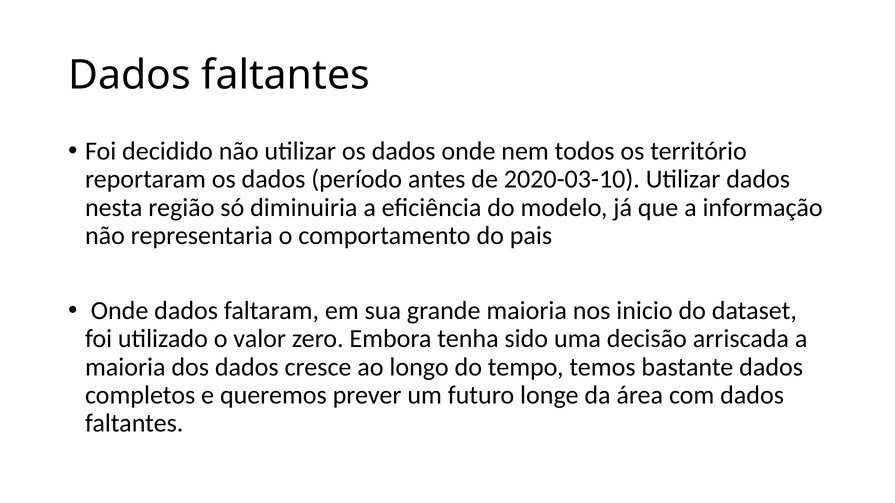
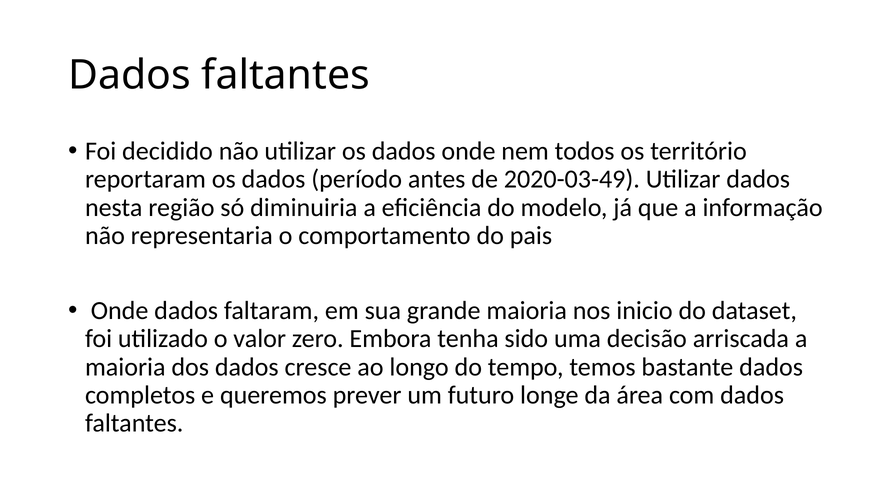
2020-03-10: 2020-03-10 -> 2020-03-49
